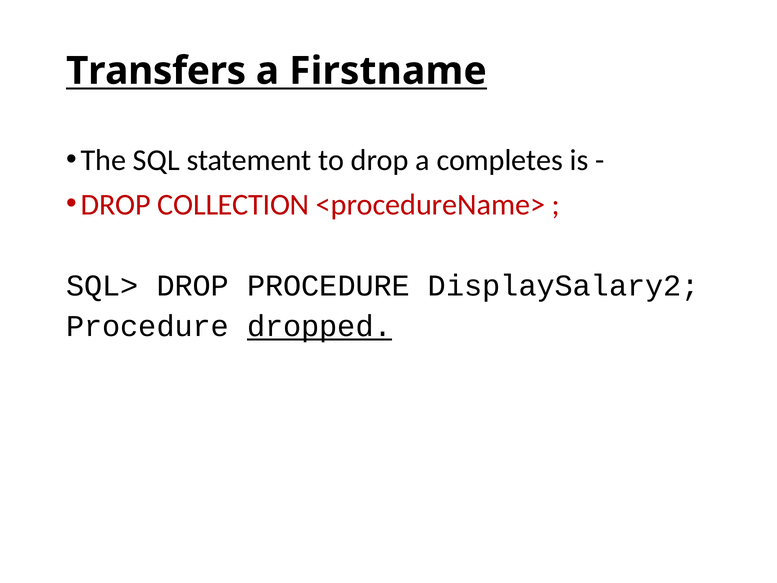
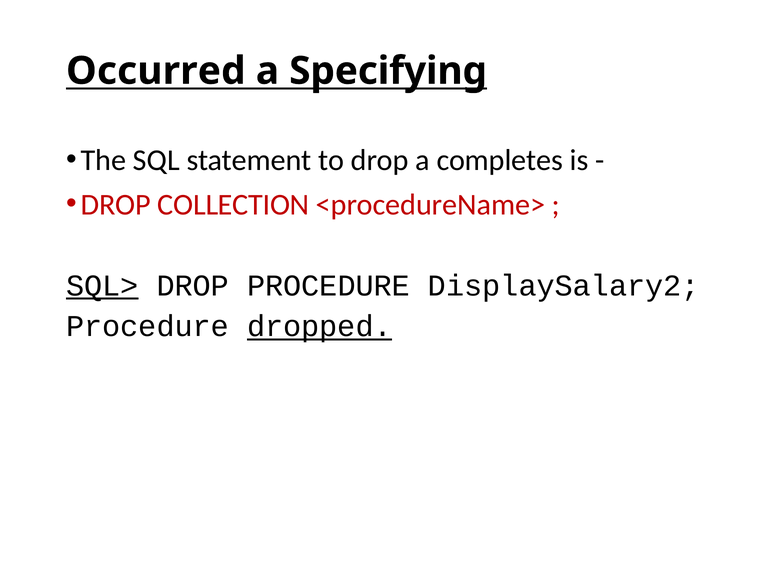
Transfers: Transfers -> Occurred
Firstname: Firstname -> Specifying
SQL> underline: none -> present
